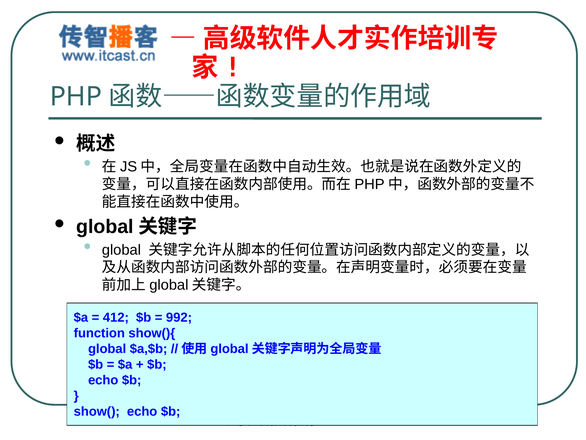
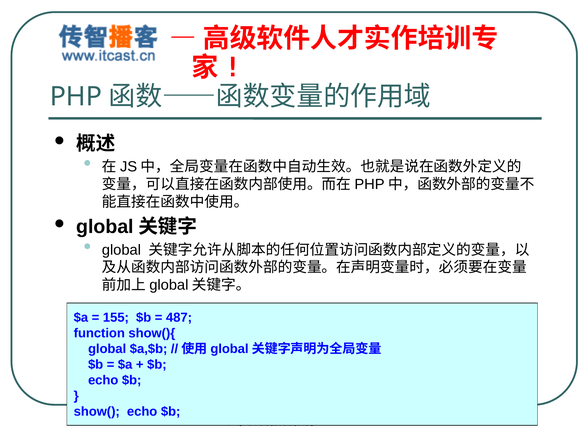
412: 412 -> 155
992: 992 -> 487
